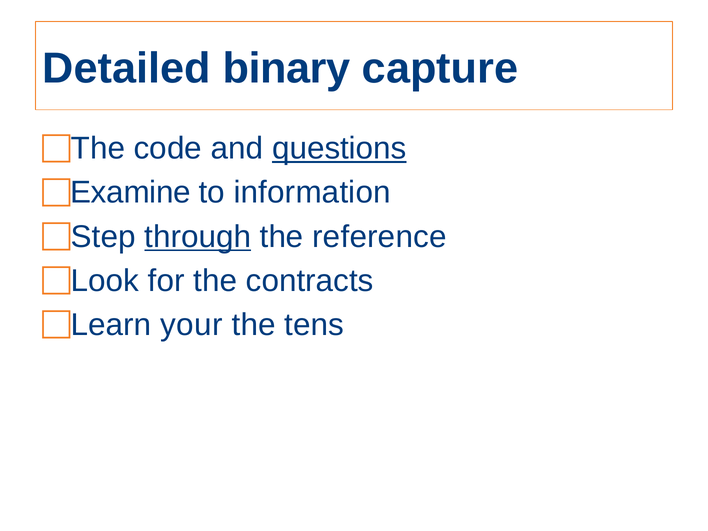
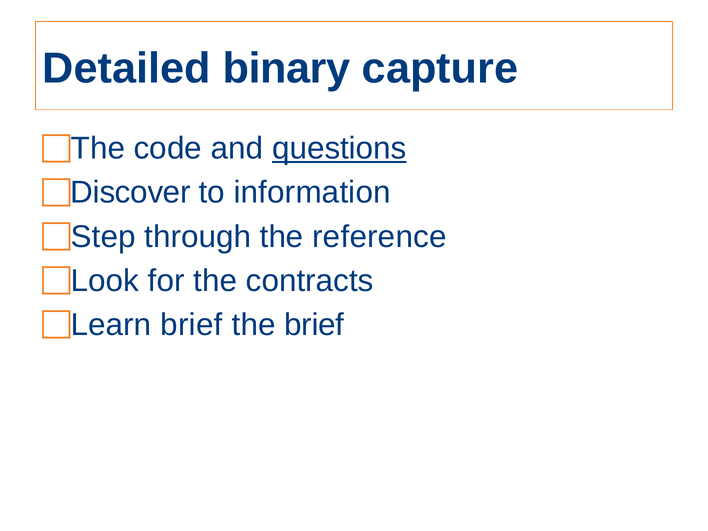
Examine: Examine -> Discover
through underline: present -> none
Learn your: your -> brief
the tens: tens -> brief
